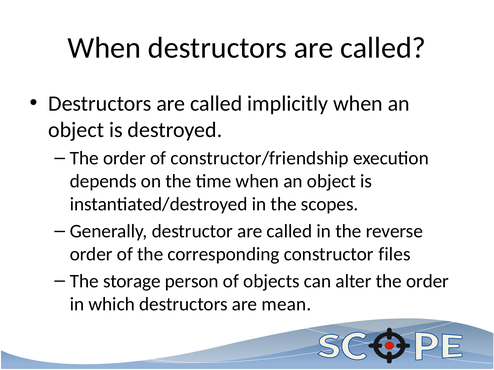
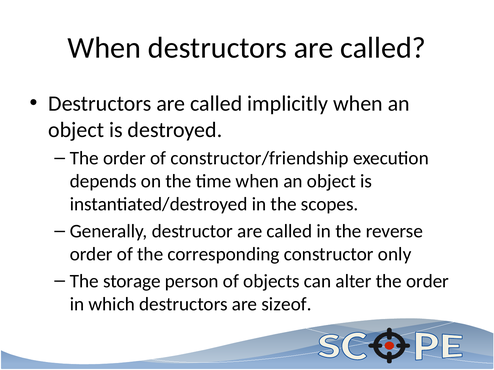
files: files -> only
mean: mean -> sizeof
